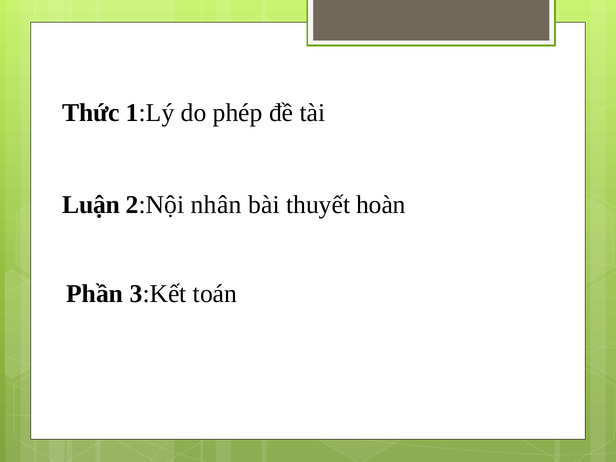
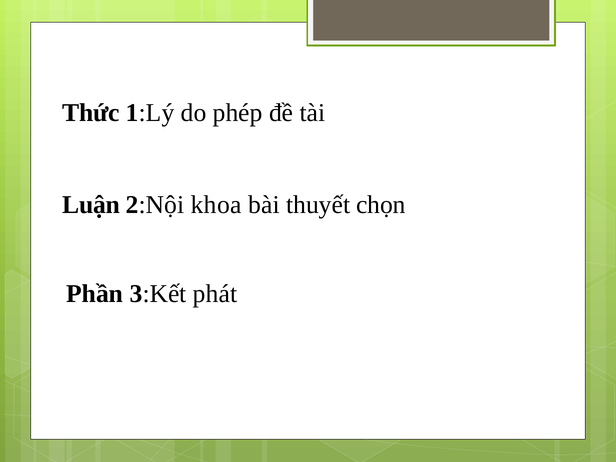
nhân: nhân -> khoa
hoàn: hoàn -> chọn
toán: toán -> phát
